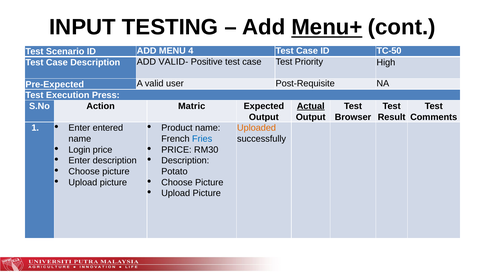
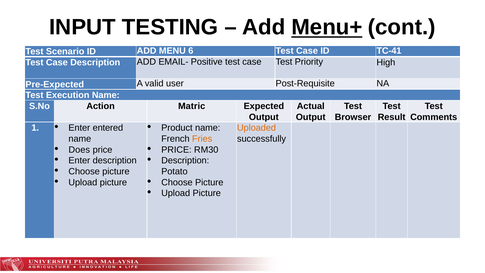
4: 4 -> 6
TC-50: TC-50 -> TC-41
VALID-: VALID- -> EMAIL-
Execution Press: Press -> Name
Actual underline: present -> none
Fries colour: blue -> orange
Login: Login -> Does
